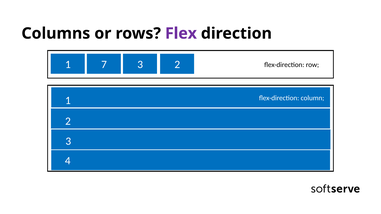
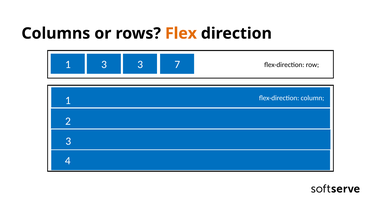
Flex colour: purple -> orange
1 7: 7 -> 3
3 2: 2 -> 7
